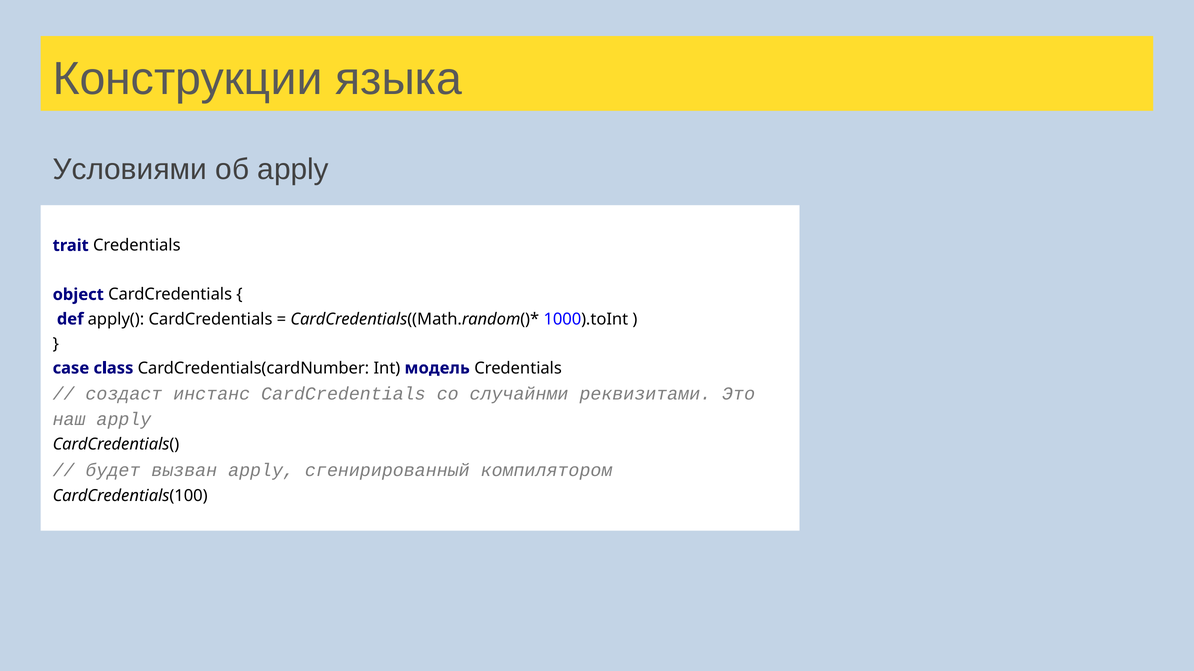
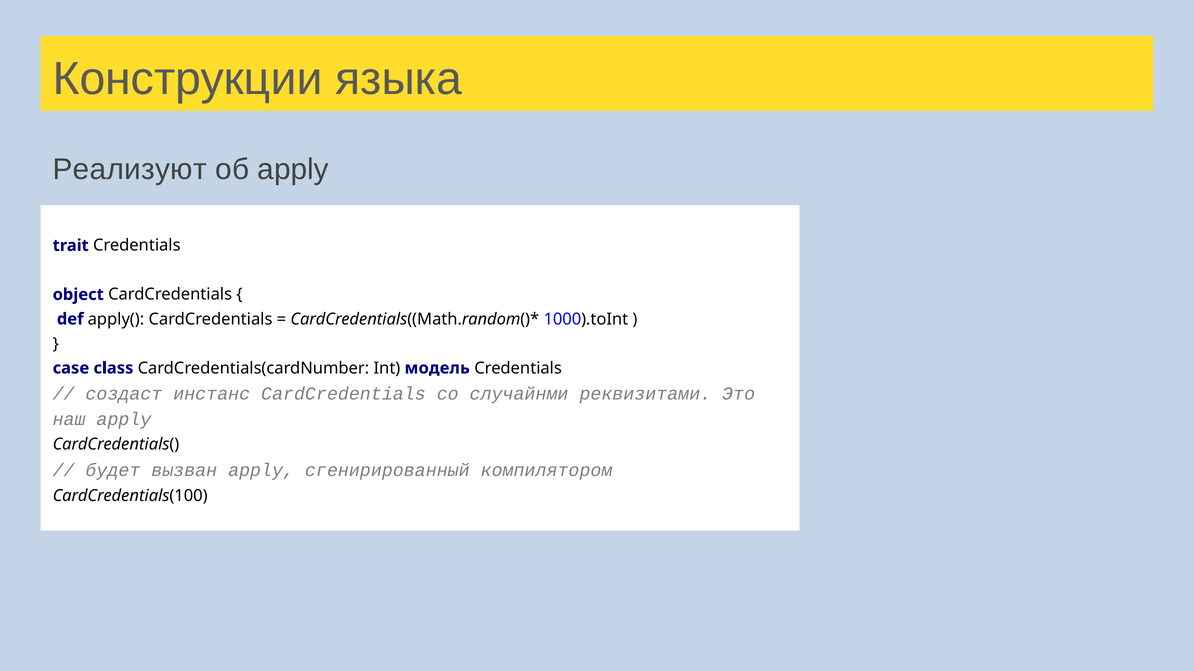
Условиями: Условиями -> Реализуют
